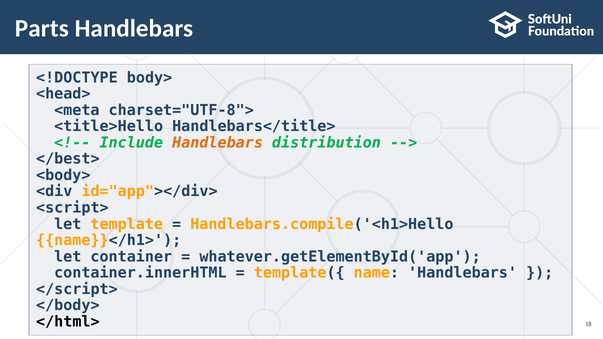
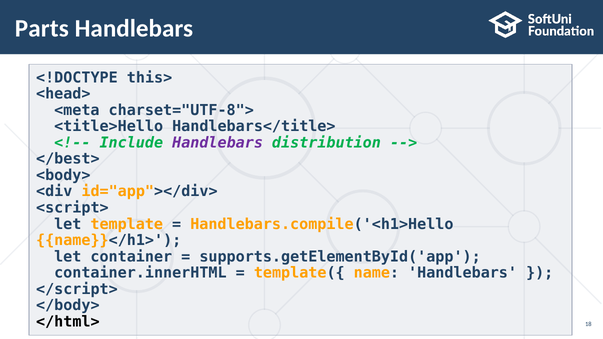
body>: body> -> this>
Handlebars at (218, 143) colour: orange -> purple
whatever.getElementById('app: whatever.getElementById('app -> supports.getElementById('app
